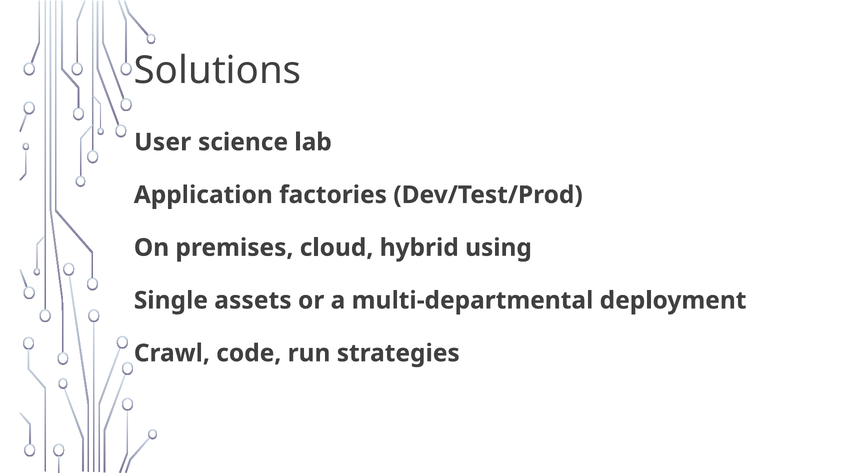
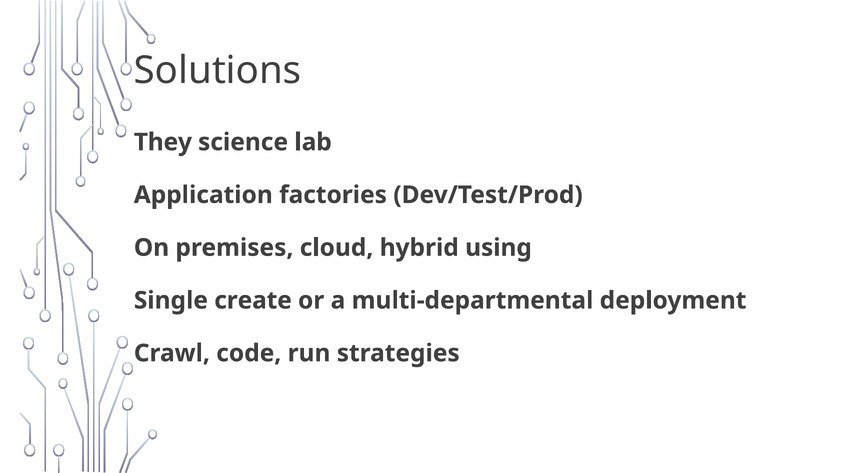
User: User -> They
assets: assets -> create
